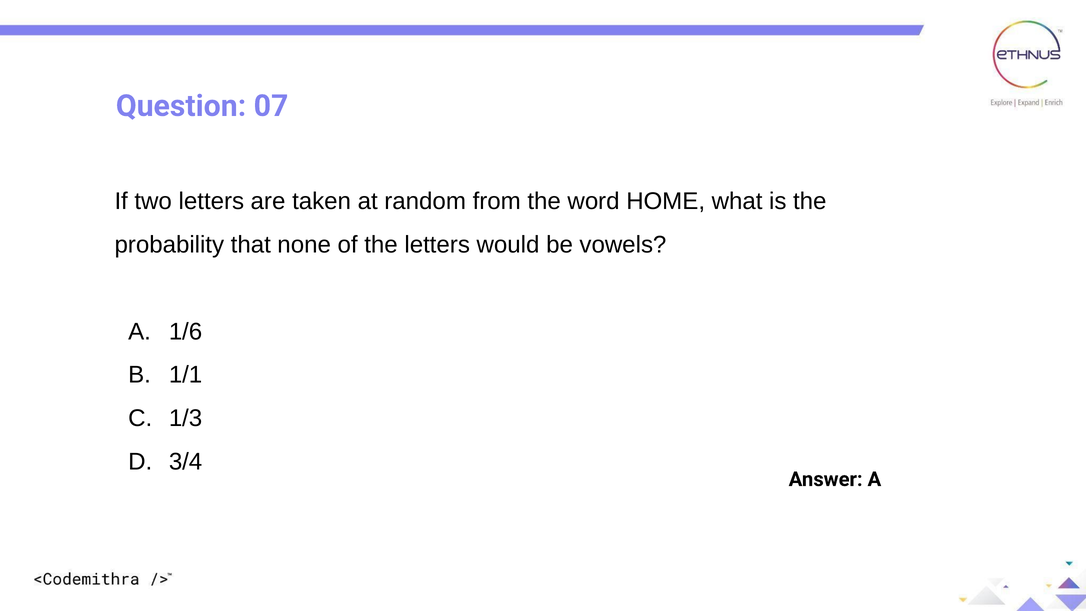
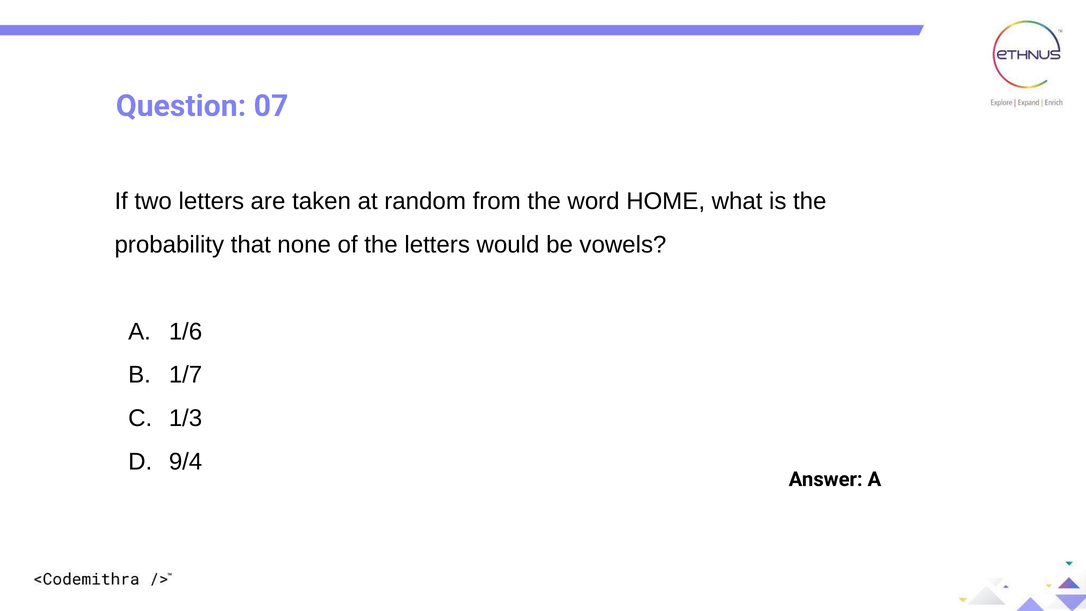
1/1: 1/1 -> 1/7
3/4: 3/4 -> 9/4
